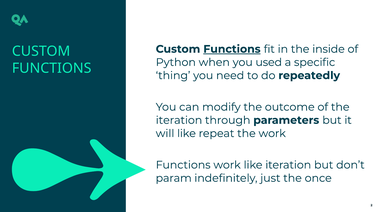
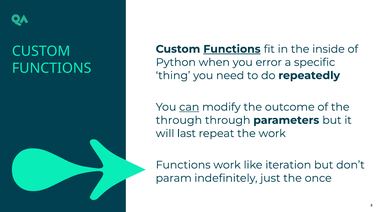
used: used -> error
can underline: none -> present
iteration at (179, 120): iteration -> through
will like: like -> last
